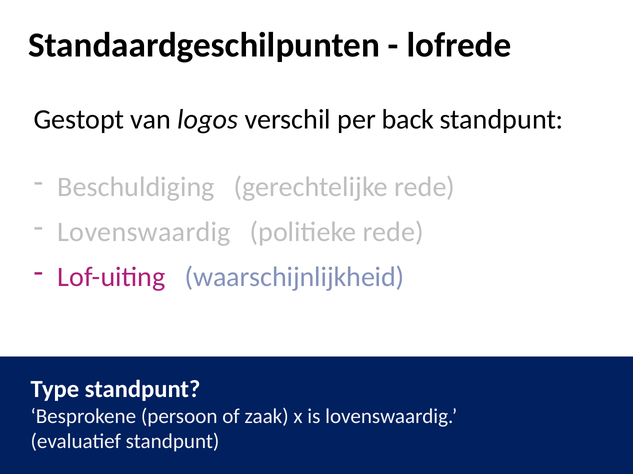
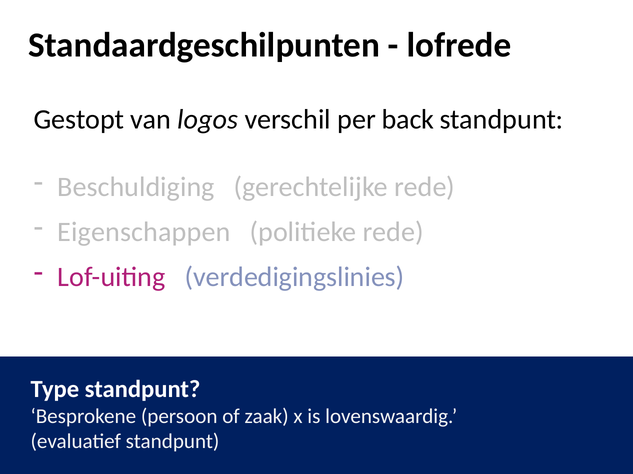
Lovenswaardig at (144, 232): Lovenswaardig -> Eigenschappen
waarschijnlijkheid: waarschijnlijkheid -> verdedigingslinies
